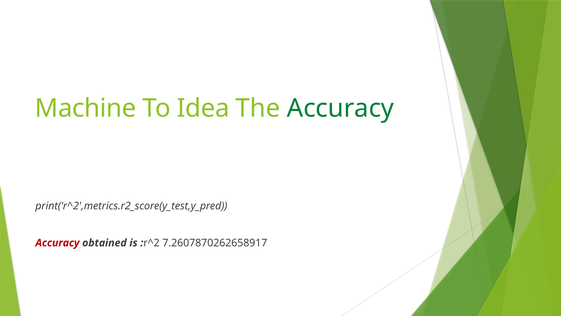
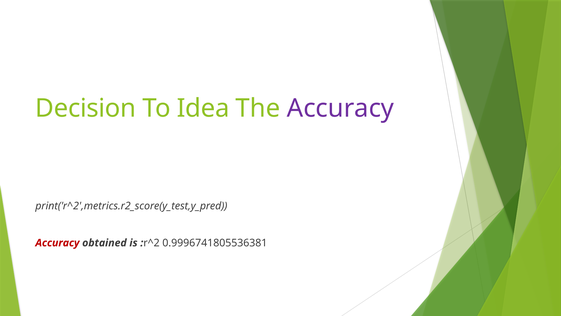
Machine: Machine -> Decision
Accuracy at (341, 108) colour: green -> purple
7.2607870262658917: 7.2607870262658917 -> 0.9996741805536381
